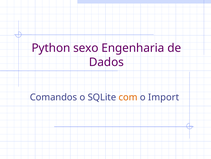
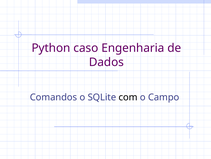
sexo: sexo -> caso
com colour: orange -> black
Import: Import -> Campo
